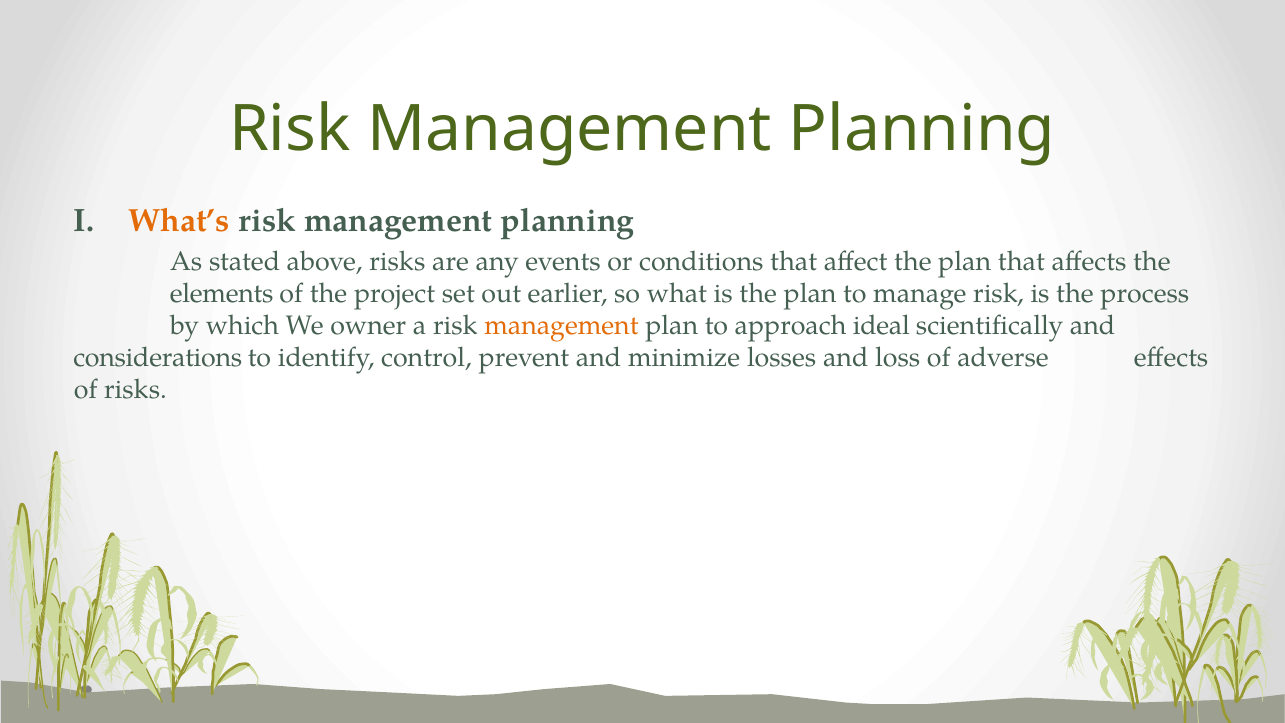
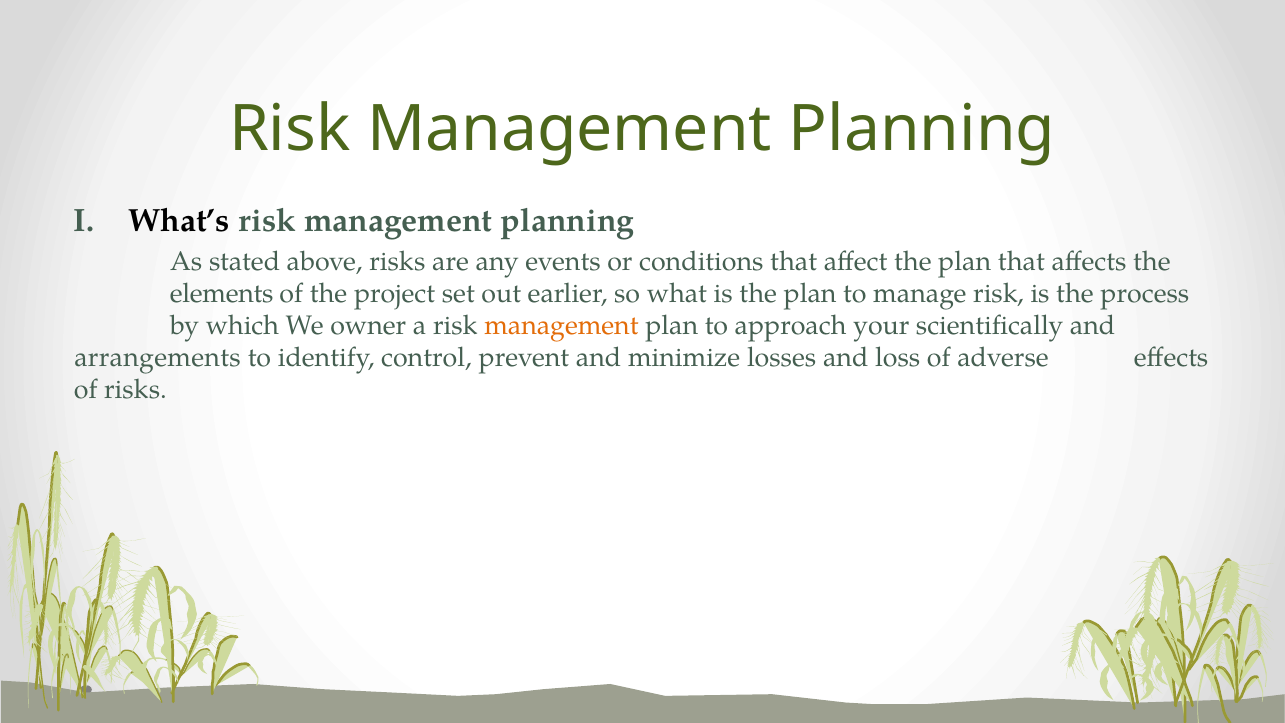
What’s colour: orange -> black
ideal: ideal -> your
considerations: considerations -> arrangements
